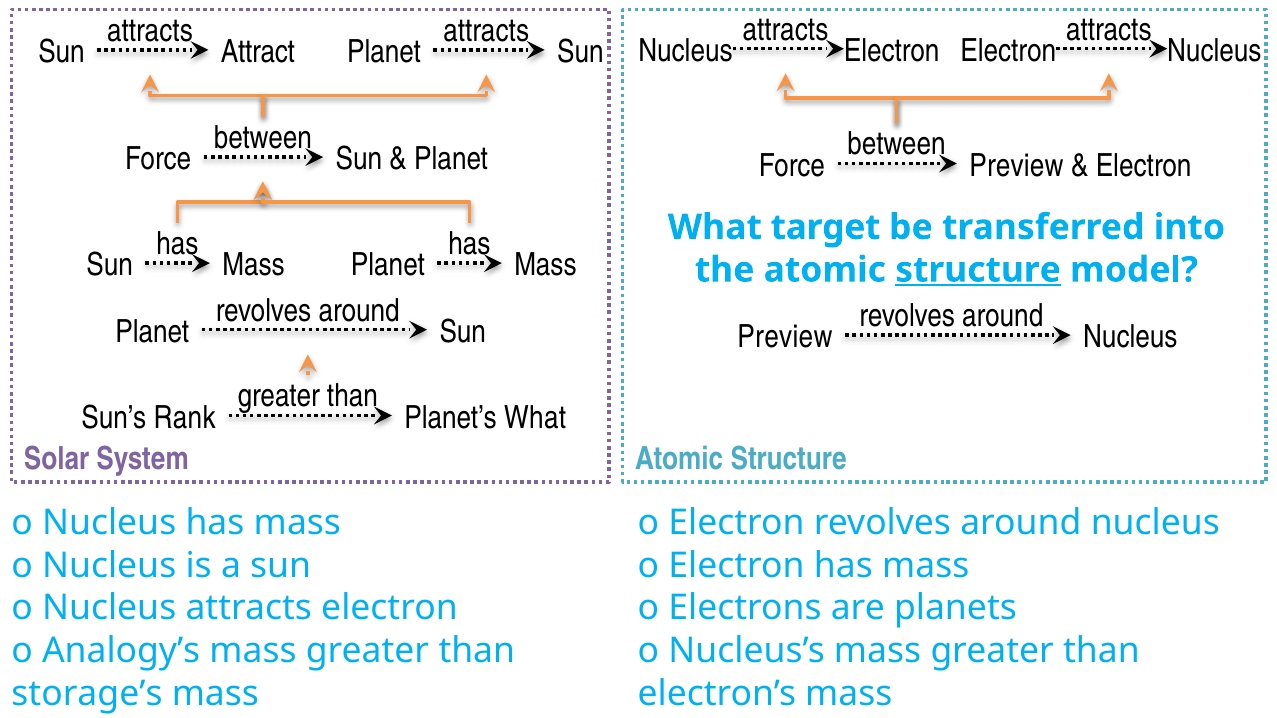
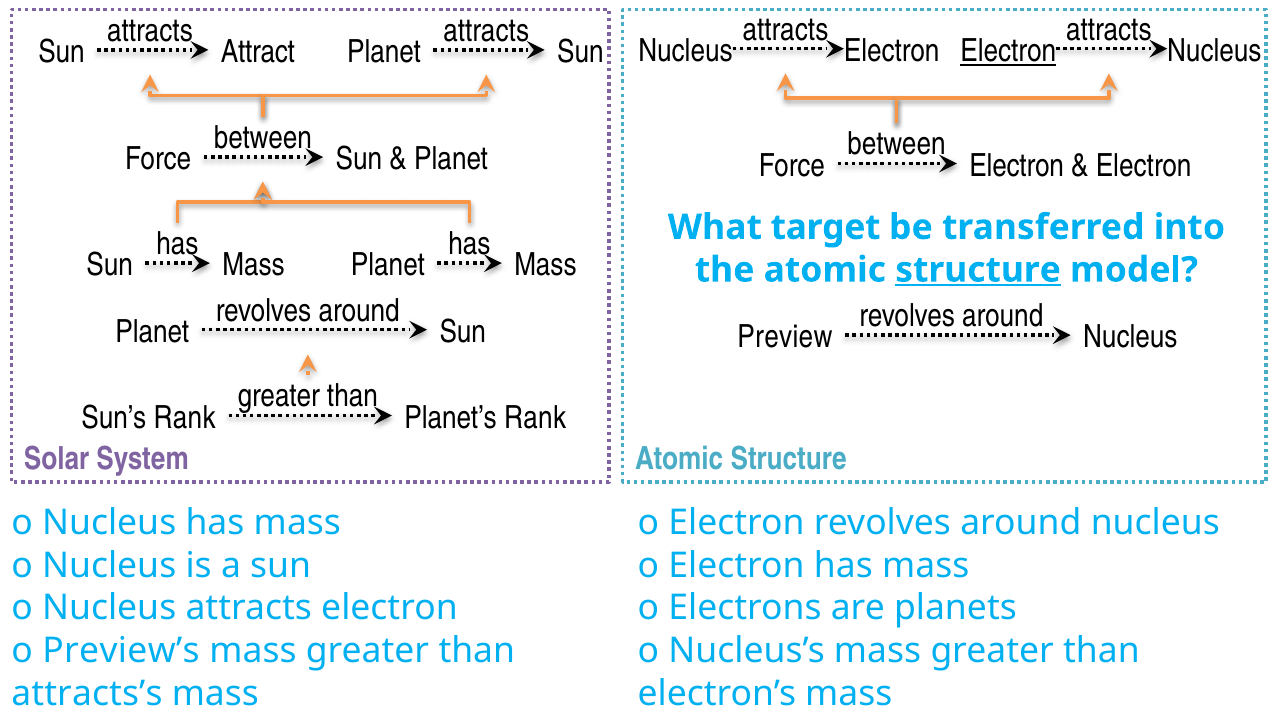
Electron at (1008, 51) underline: none -> present
Force Preview: Preview -> Electron
Planet’s What: What -> Rank
Analogy’s: Analogy’s -> Preview’s
storage’s: storage’s -> attracts’s
